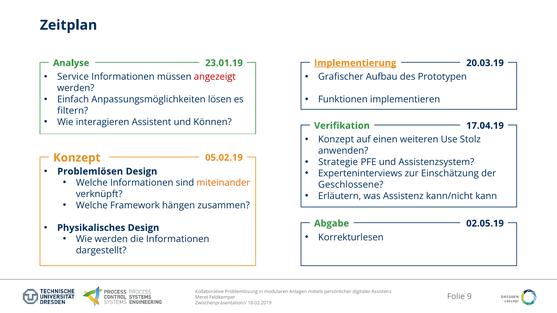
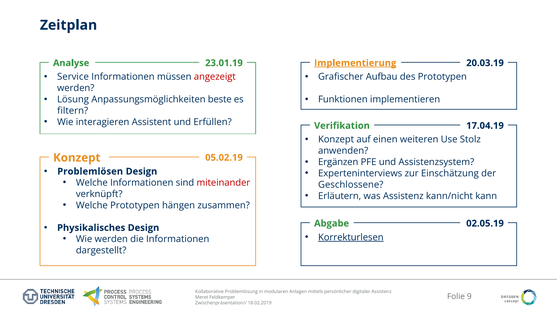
Einfach: Einfach -> Lösung
lösen: lösen -> beste
Können: Können -> Erfüllen
Strategie: Strategie -> Ergänzen
miteinander colour: orange -> red
Welche Framework: Framework -> Prototypen
Korrekturlesen underline: none -> present
